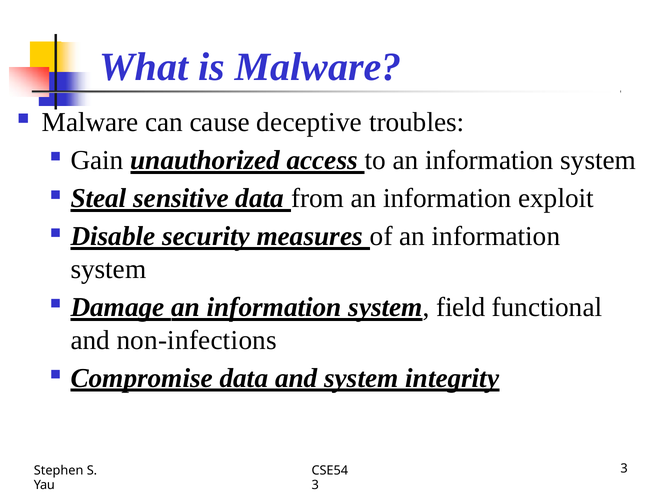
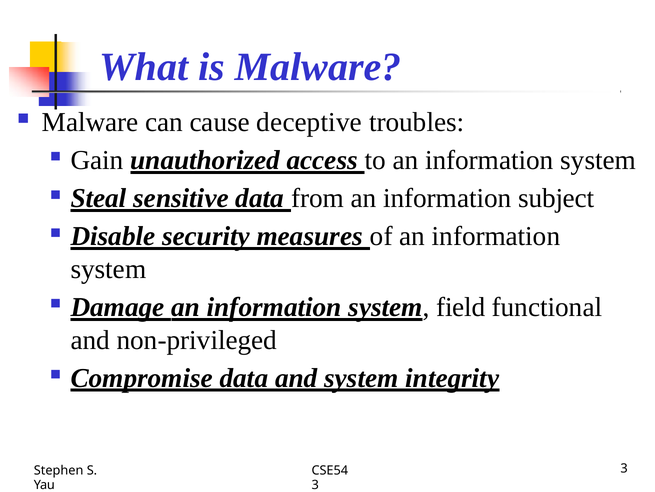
exploit: exploit -> subject
non-infections: non-infections -> non-privileged
